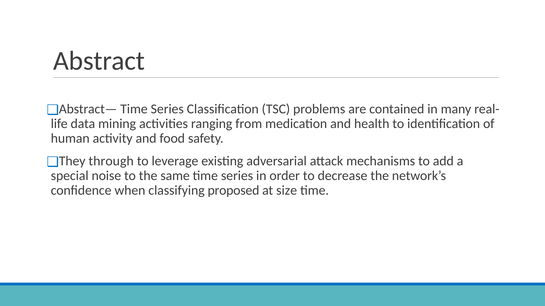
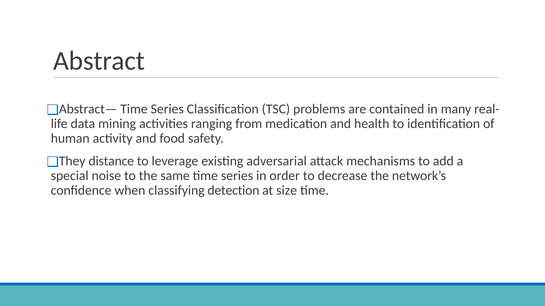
through: through -> distance
proposed: proposed -> detection
